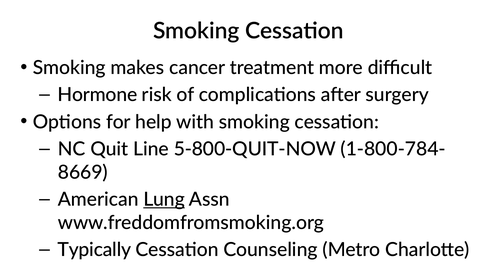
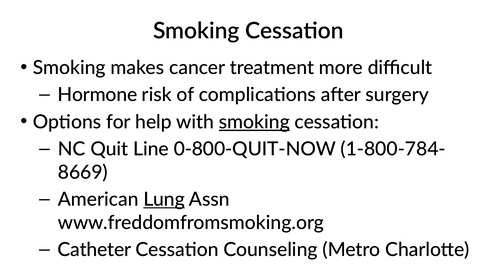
smoking at (254, 122) underline: none -> present
5-800-QUIT-NOW: 5-800-QUIT-NOW -> 0-800-QUIT-NOW
Typically: Typically -> Catheter
